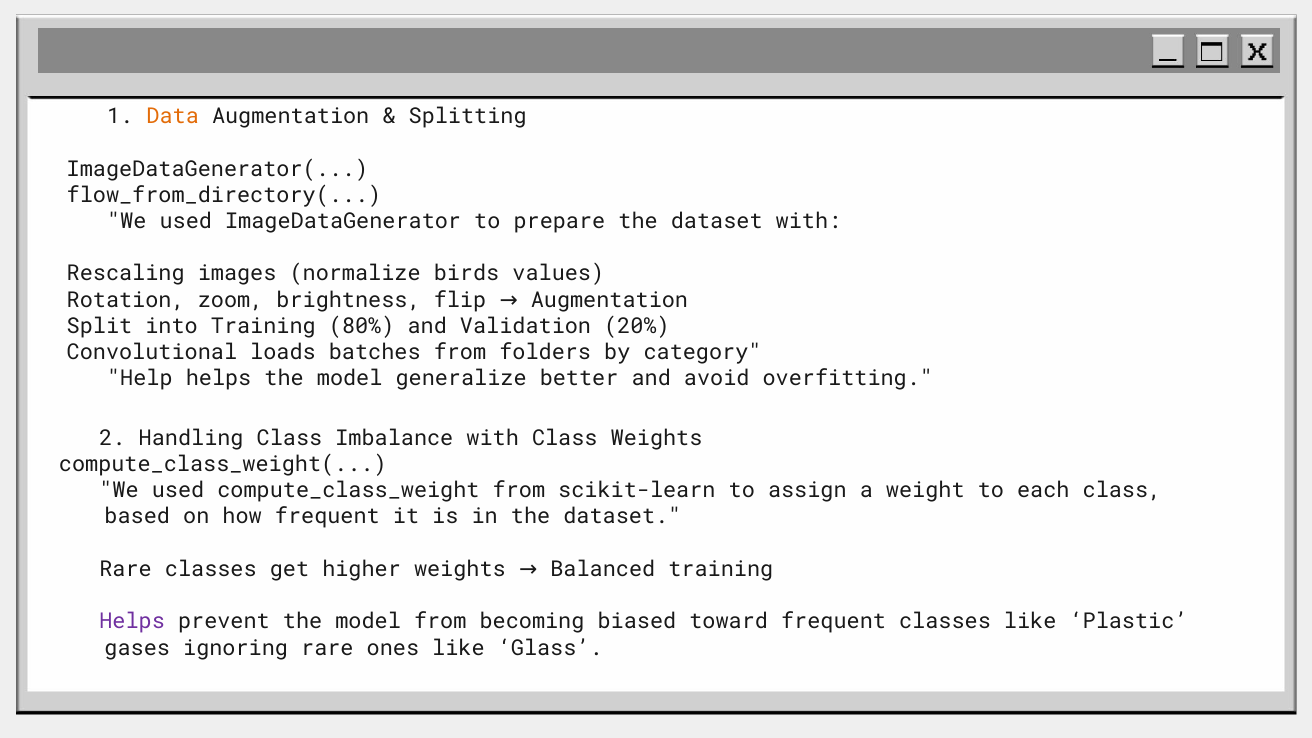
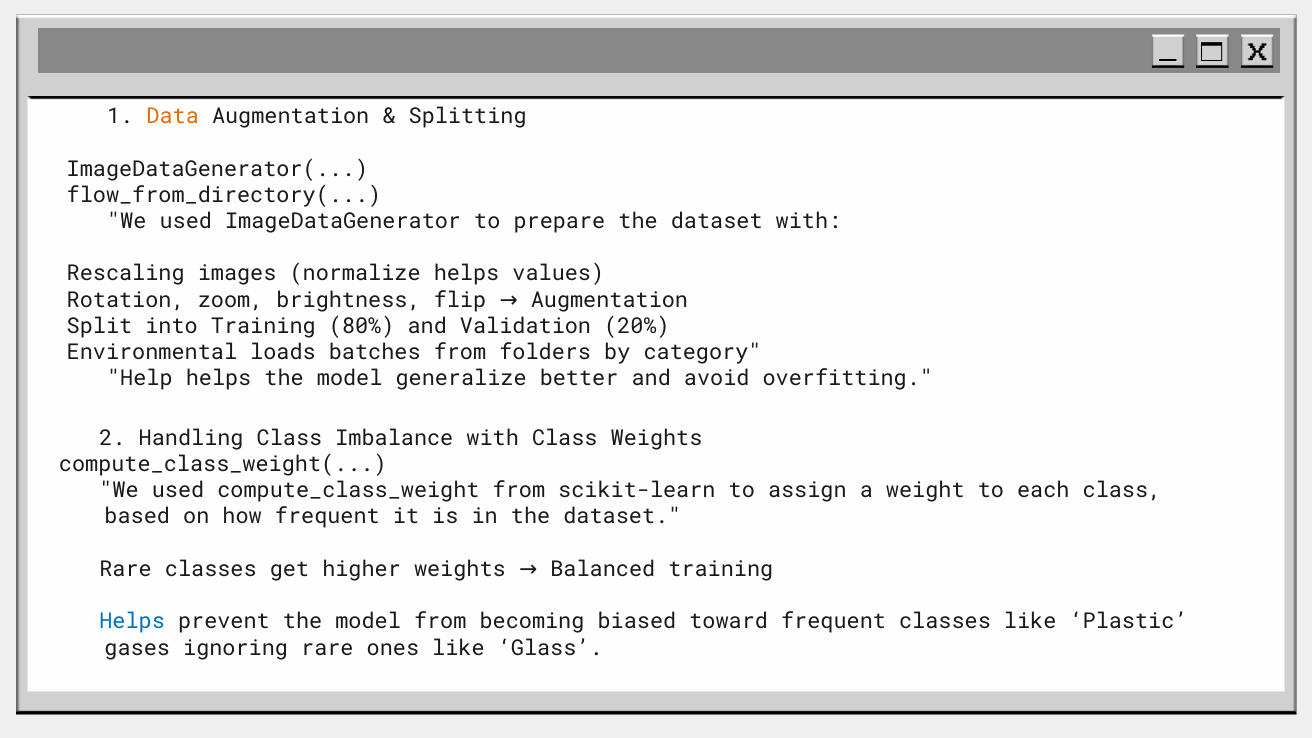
normalize birds: birds -> helps
Convolutional: Convolutional -> Environmental
Helps at (132, 622) colour: purple -> blue
